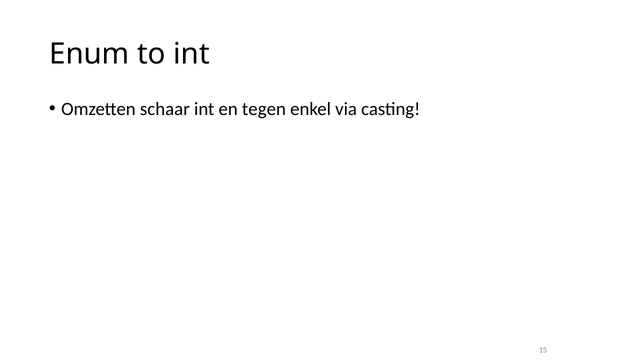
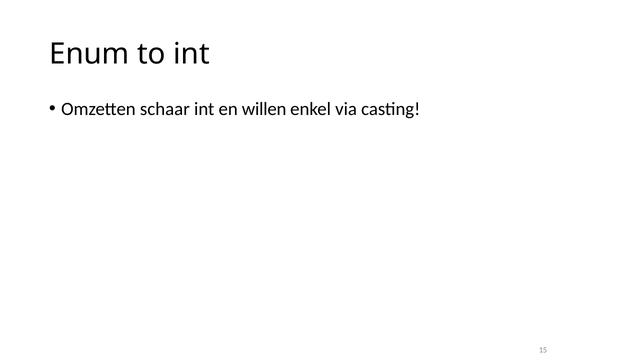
tegen: tegen -> willen
